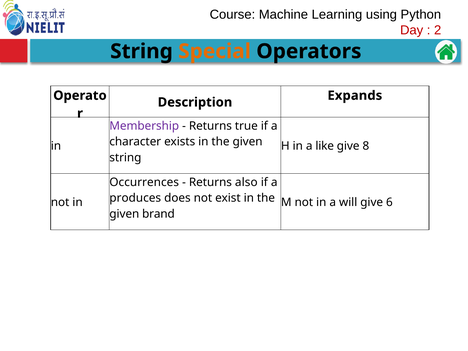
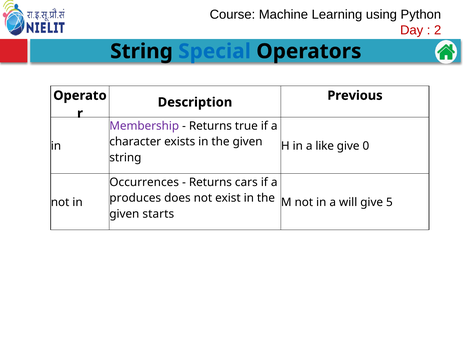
Special colour: orange -> blue
Expands: Expands -> Previous
8: 8 -> 0
also: also -> cars
6: 6 -> 5
brand: brand -> starts
